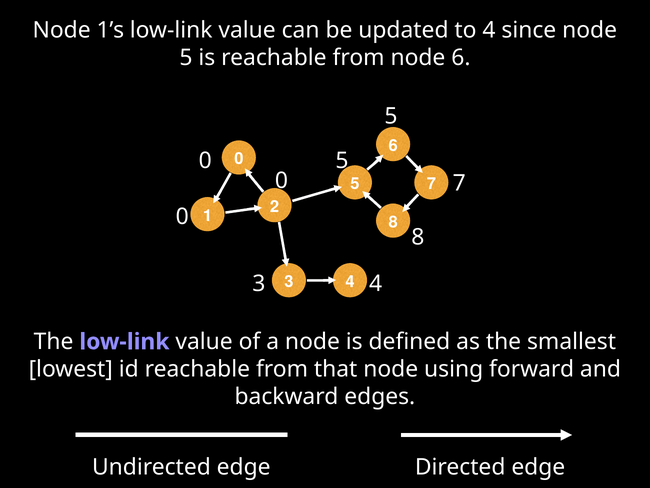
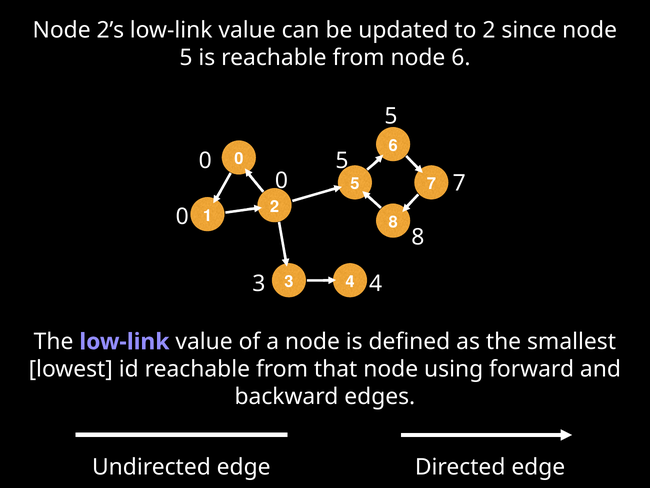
1’s: 1’s -> 2’s
to 4: 4 -> 2
